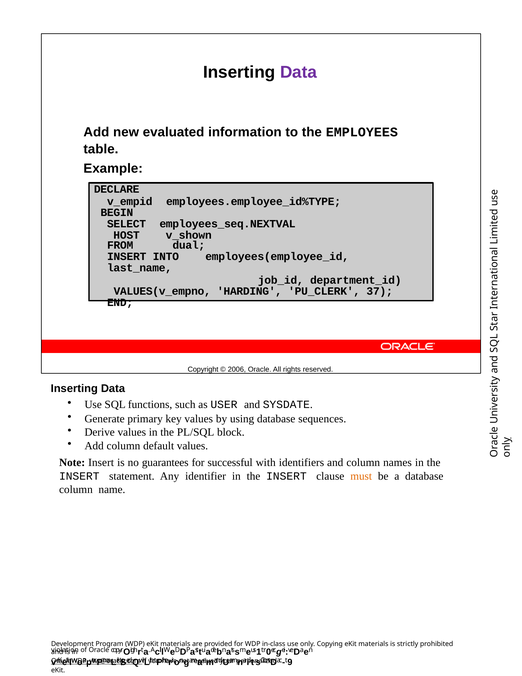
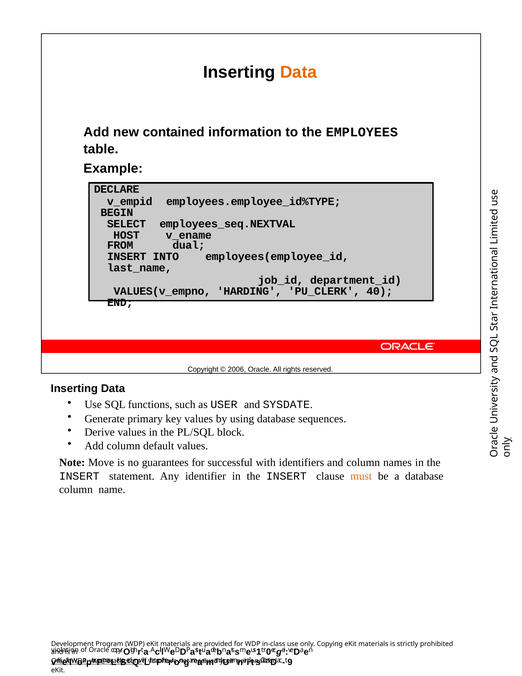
Data at (298, 72) colour: purple -> orange
evaluated: evaluated -> contained
v_shown: v_shown -> v_ename
37: 37 -> 40
Note Insert: Insert -> Move
